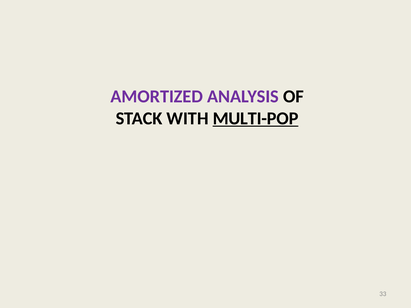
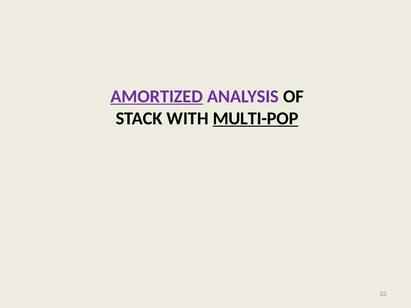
AMORTIZED underline: none -> present
